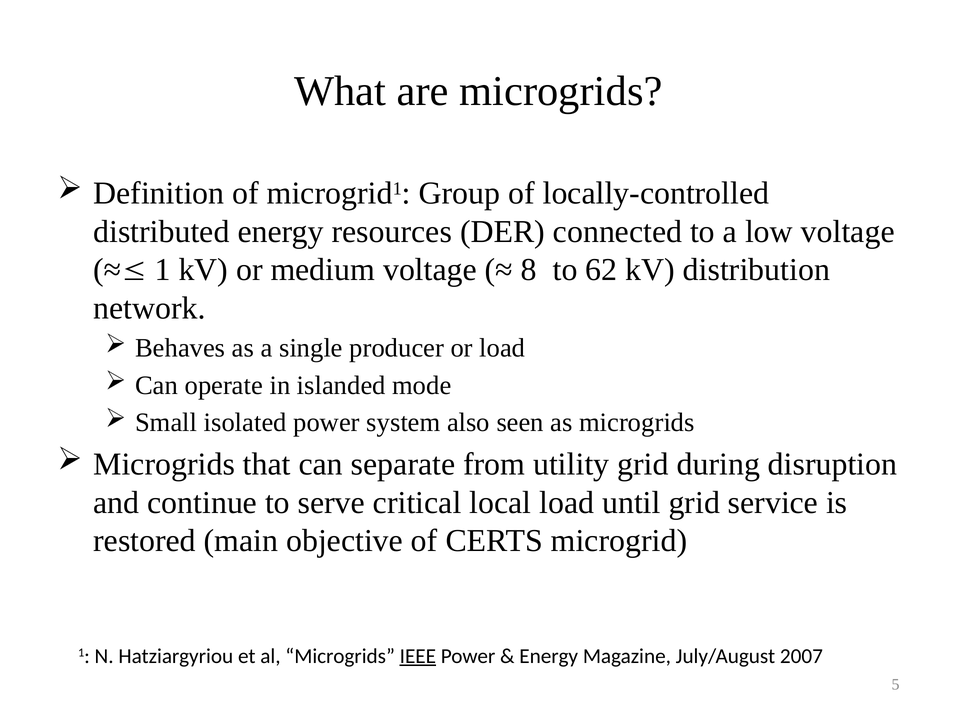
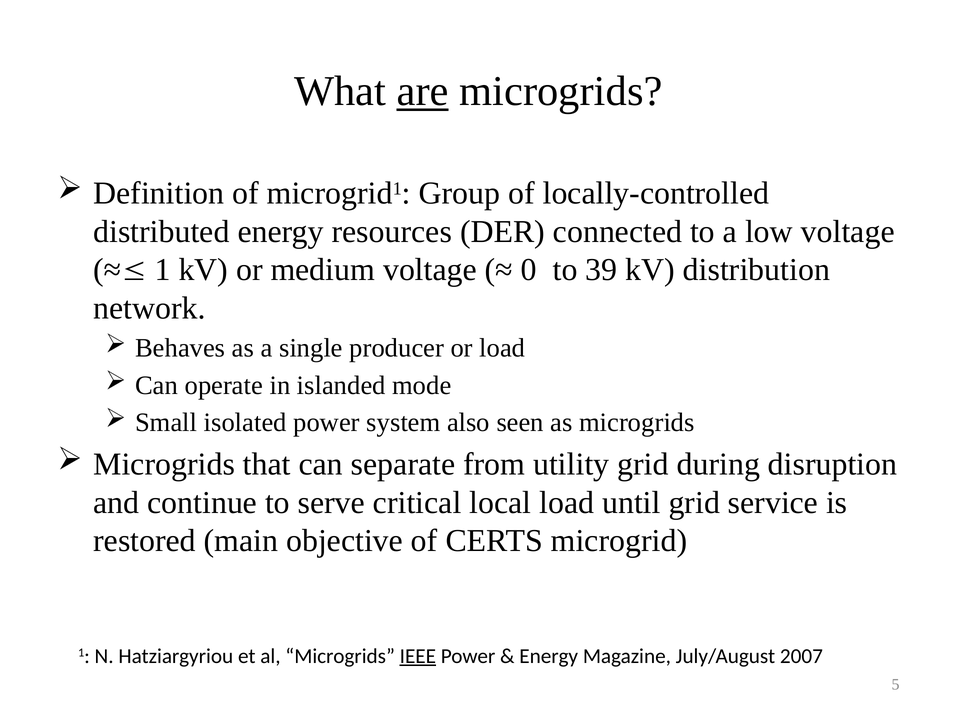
are underline: none -> present
8: 8 -> 0
62: 62 -> 39
